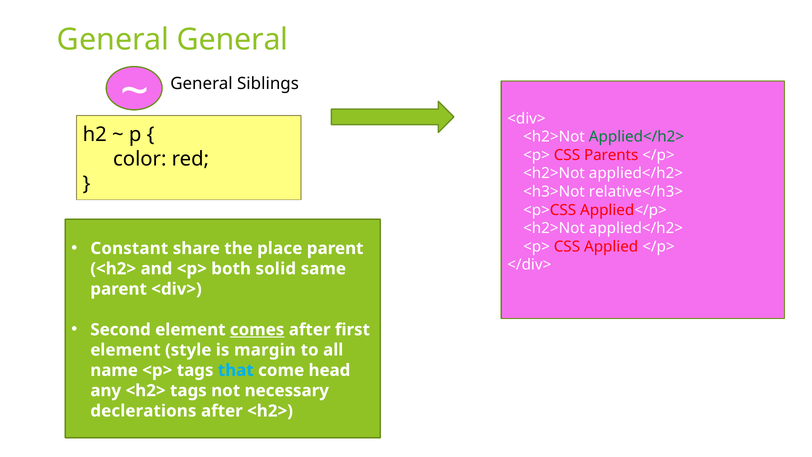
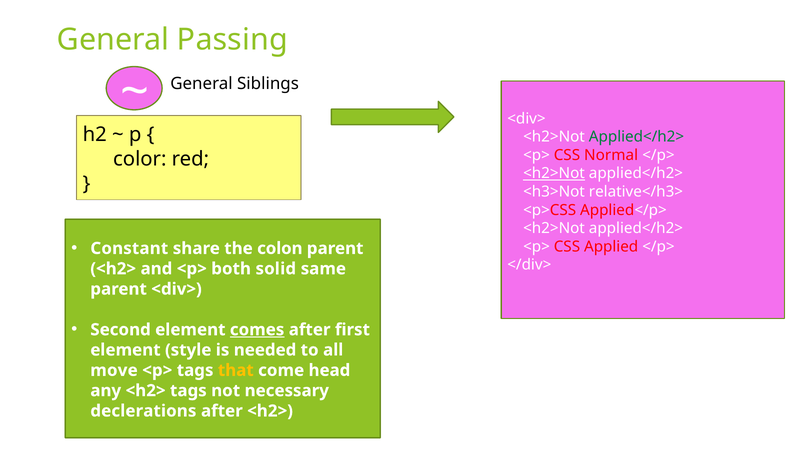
General General: General -> Passing
Parents: Parents -> Normal
<h2>Not at (554, 173) underline: none -> present
place: place -> colon
margin: margin -> needed
name: name -> move
that colour: light blue -> yellow
